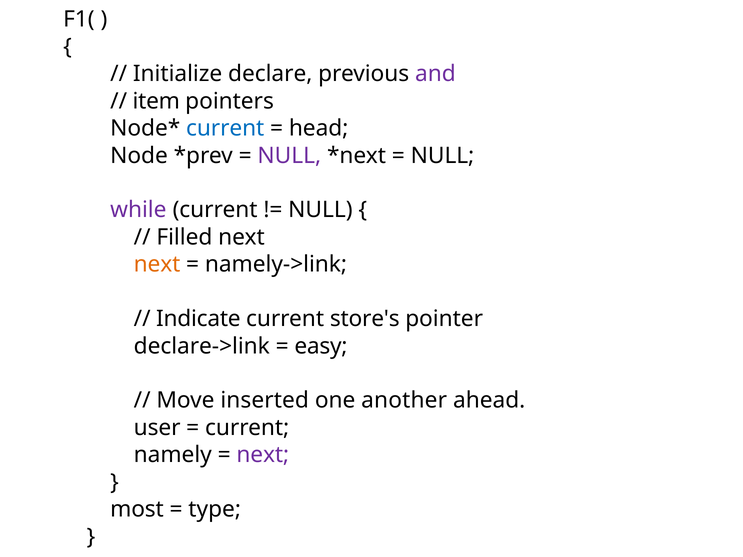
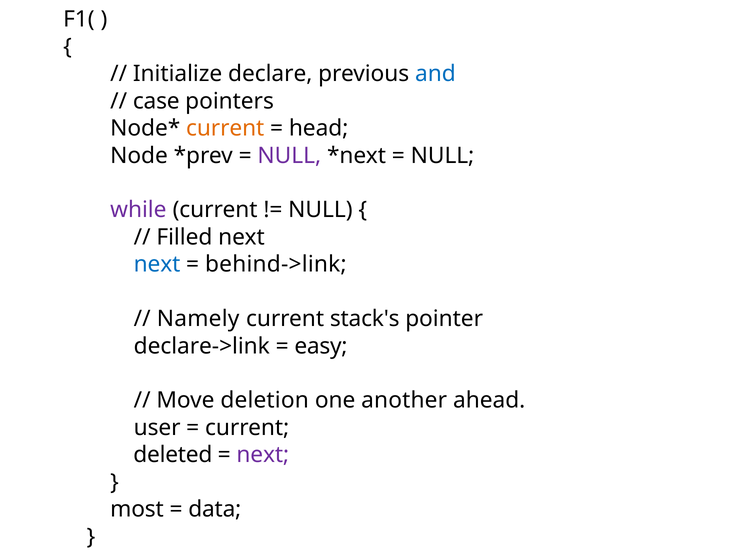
and colour: purple -> blue
item: item -> case
current at (225, 128) colour: blue -> orange
next at (157, 265) colour: orange -> blue
namely->link: namely->link -> behind->link
Indicate: Indicate -> Namely
store's: store's -> stack's
inserted: inserted -> deletion
namely: namely -> deleted
type: type -> data
